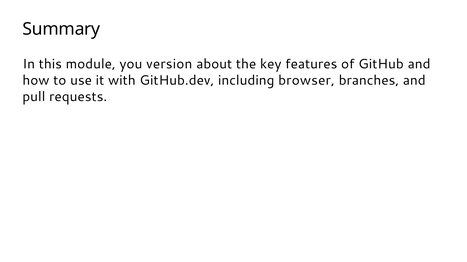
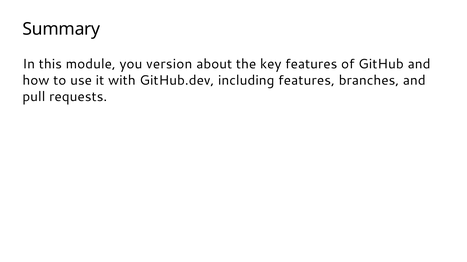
including browser: browser -> features
